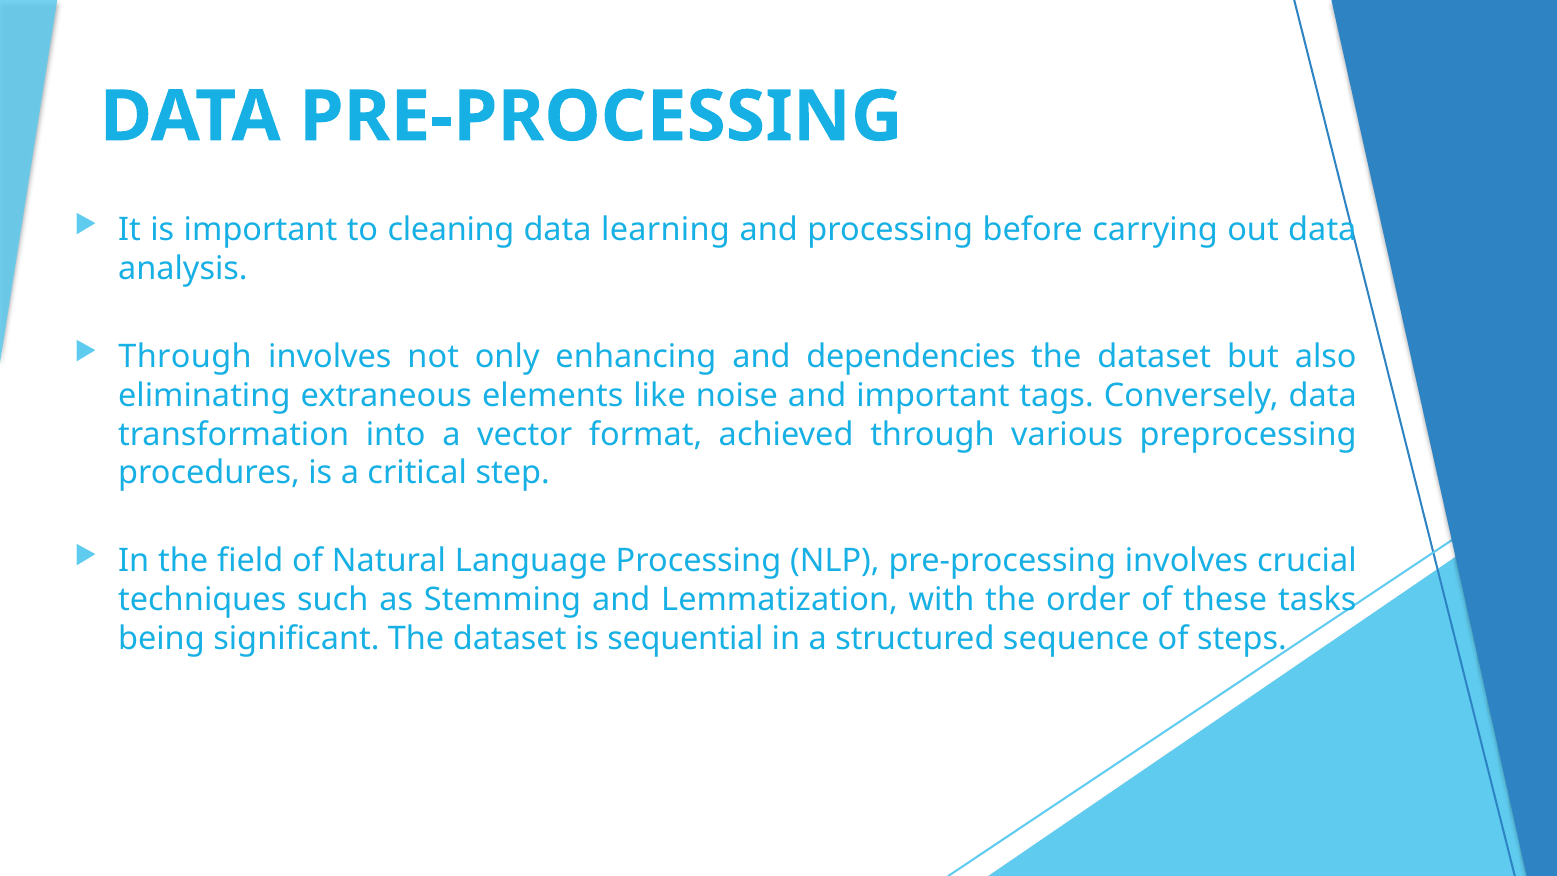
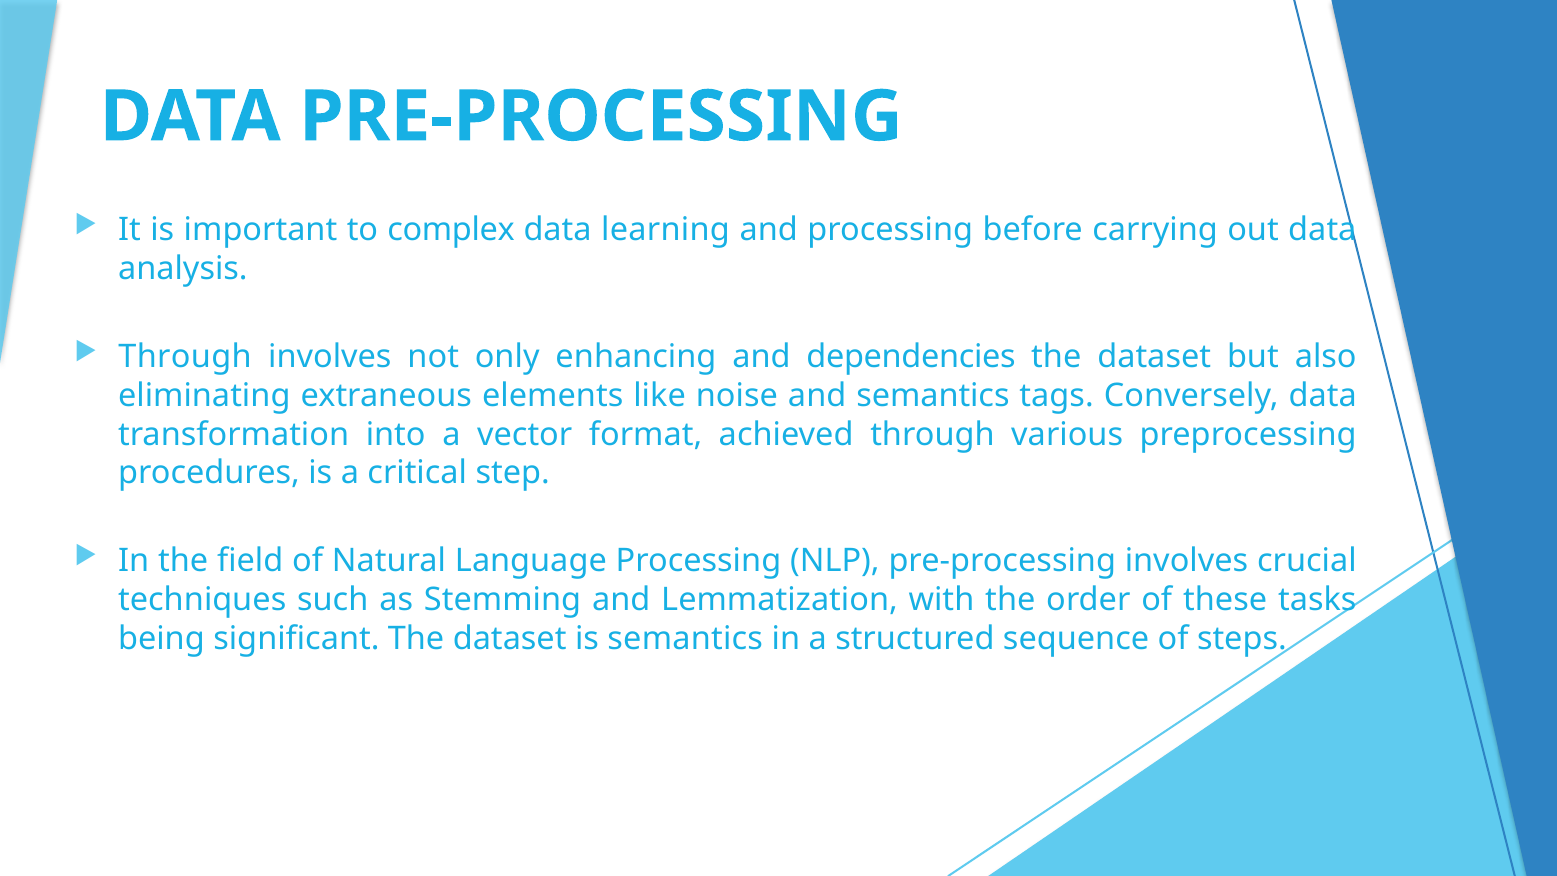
cleaning: cleaning -> complex
and important: important -> semantics
is sequential: sequential -> semantics
